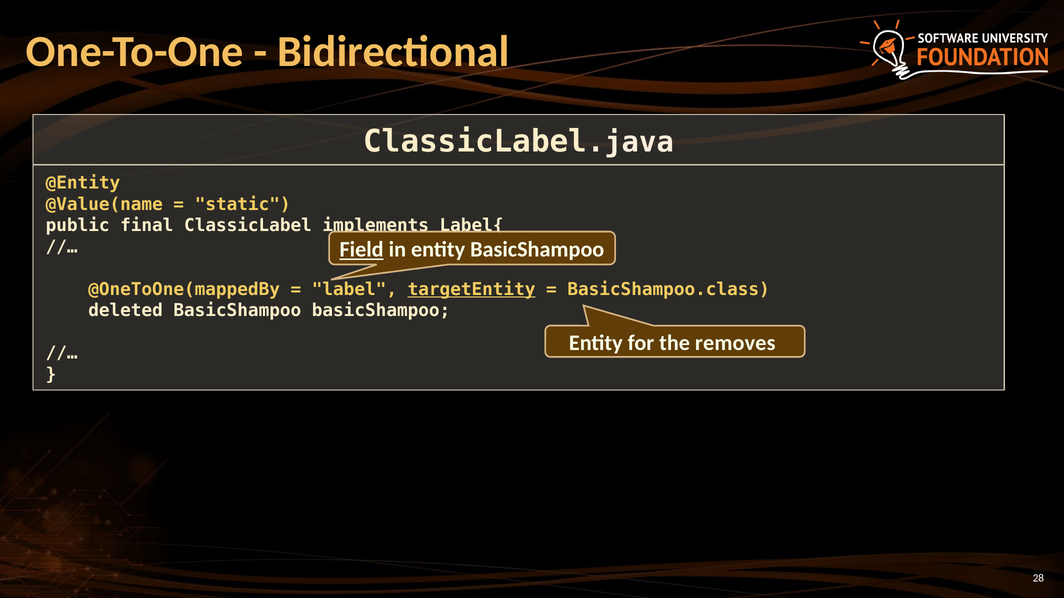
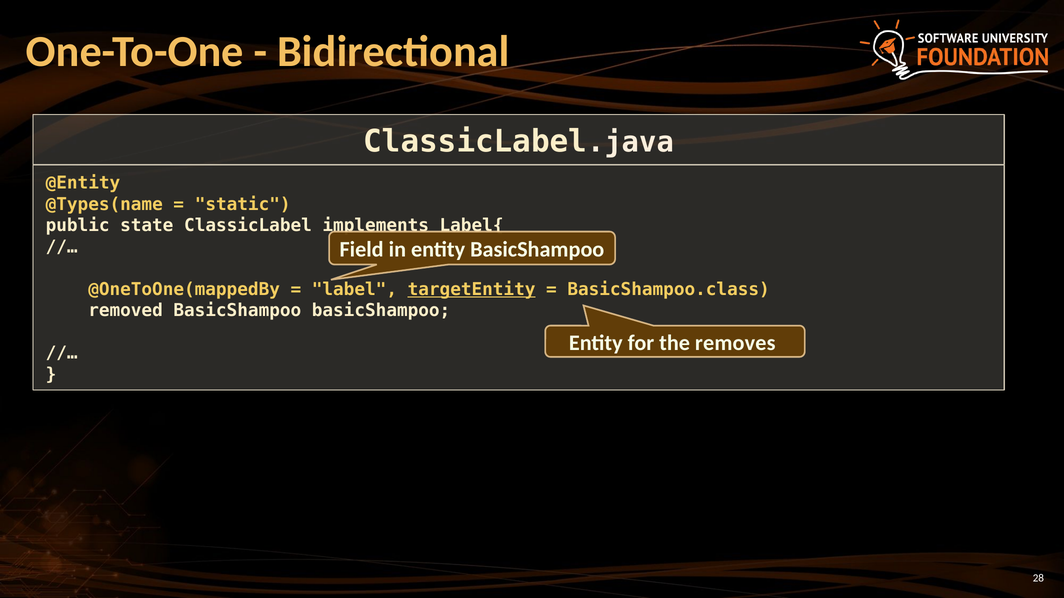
@Value(name: @Value(name -> @Types(name
final: final -> state
Field underline: present -> none
deleted: deleted -> removed
